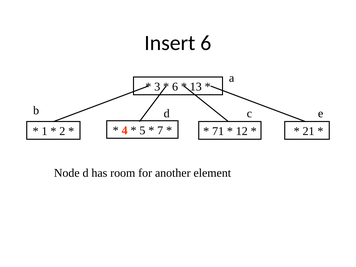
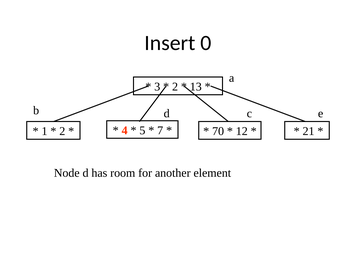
Insert 6: 6 -> 0
6 at (175, 87): 6 -> 2
71: 71 -> 70
